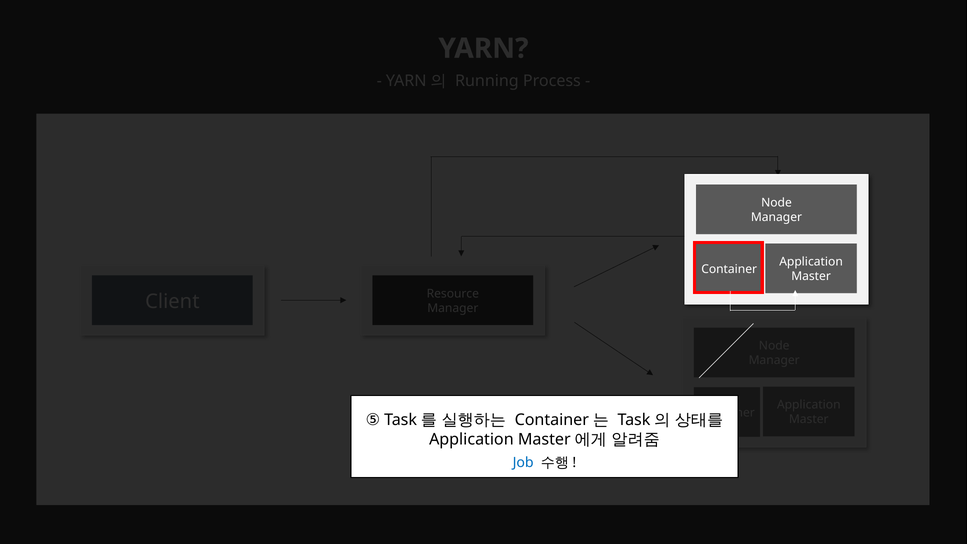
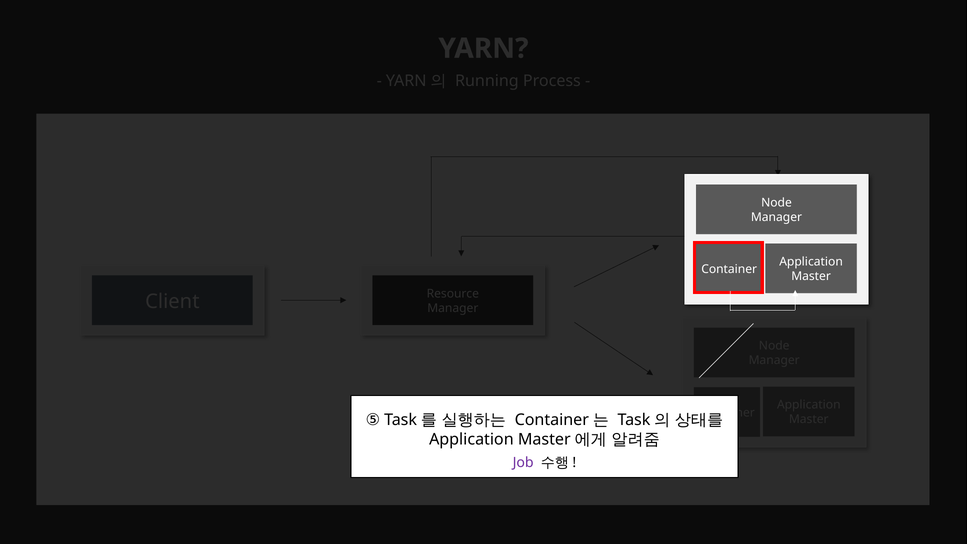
Job colour: blue -> purple
